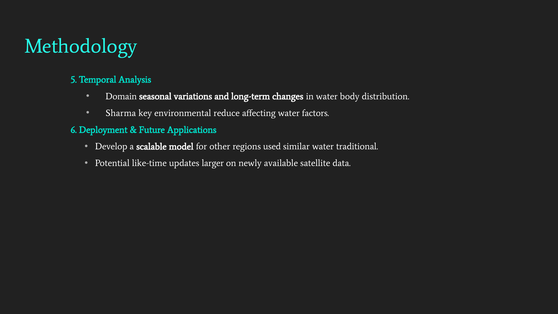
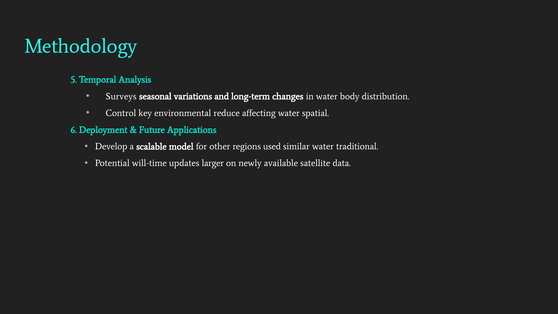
Domain: Domain -> Surveys
Sharma: Sharma -> Control
factors: factors -> spatial
like-time: like-time -> will-time
